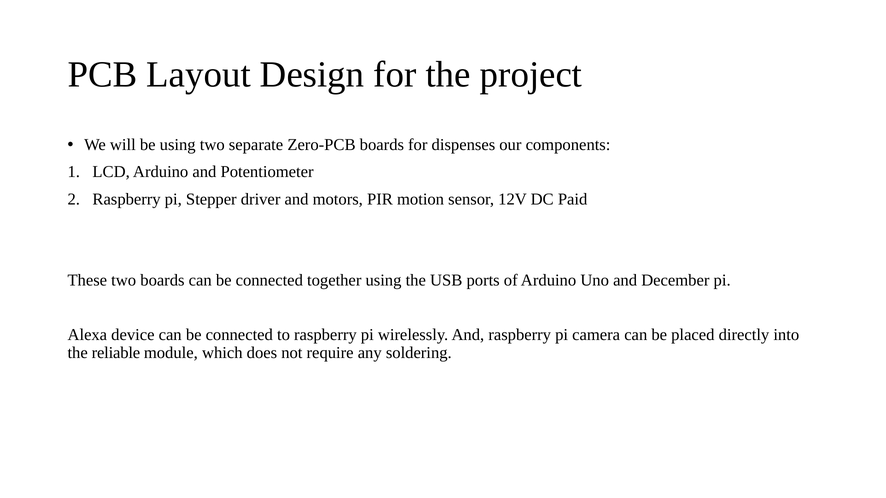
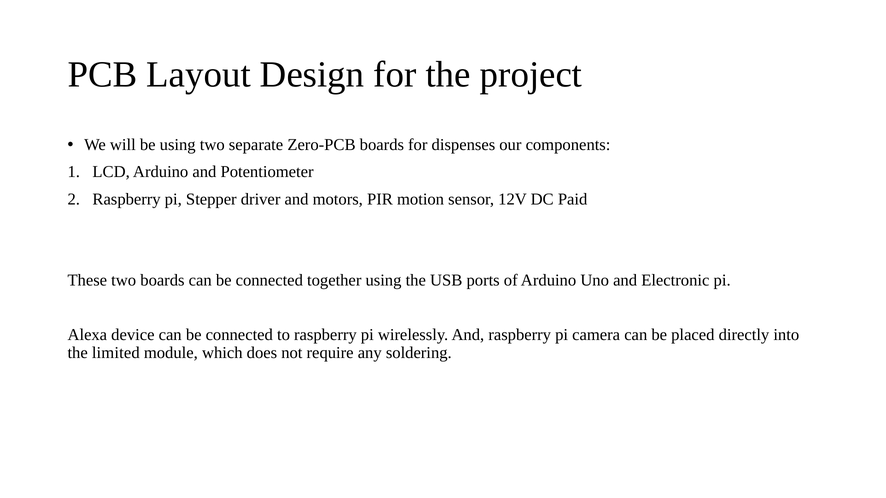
December: December -> Electronic
reliable: reliable -> limited
